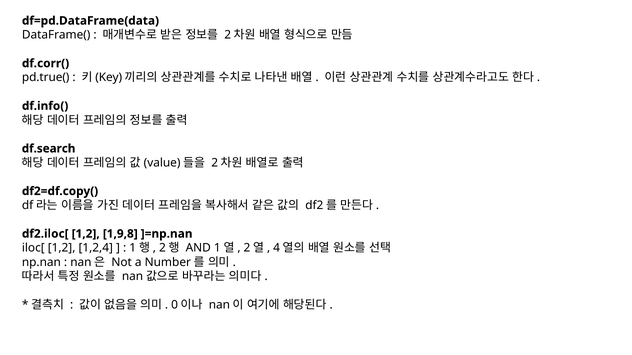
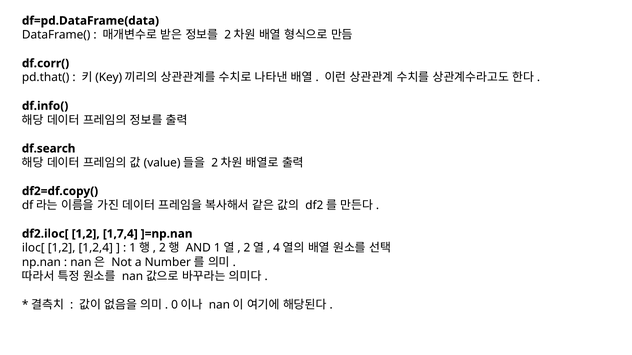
pd.true(: pd.true( -> pd.that(
1,9,8: 1,9,8 -> 1,7,4
